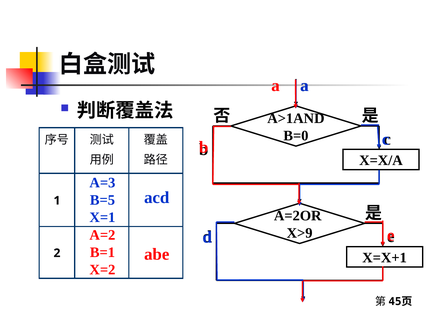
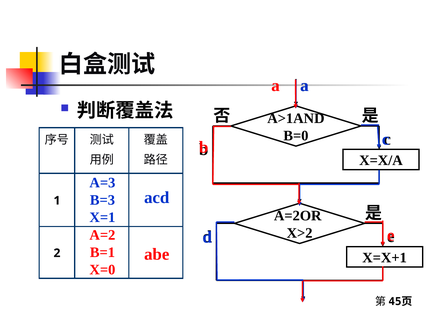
B=5: B=5 -> B=3
X>9: X>9 -> X>2
X=2: X=2 -> X=0
